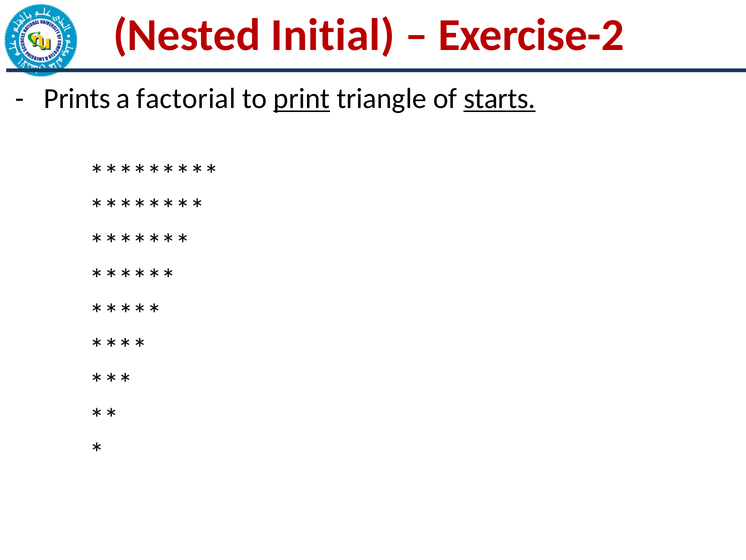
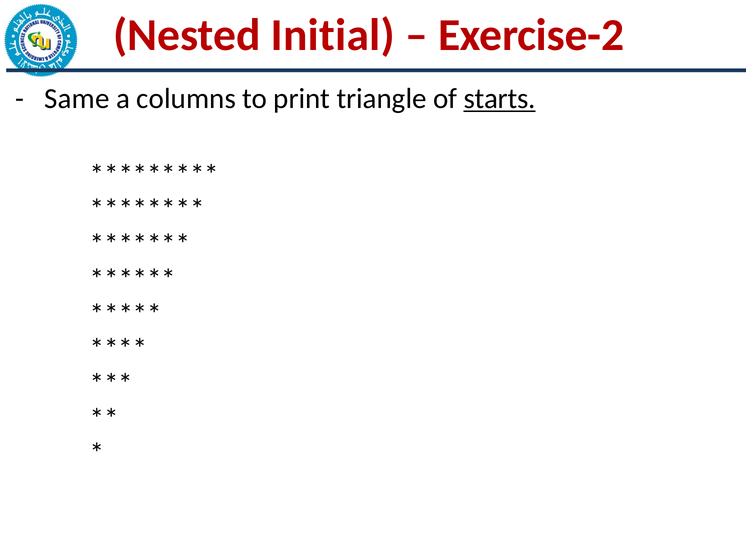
Prints: Prints -> Same
factorial: factorial -> columns
print underline: present -> none
